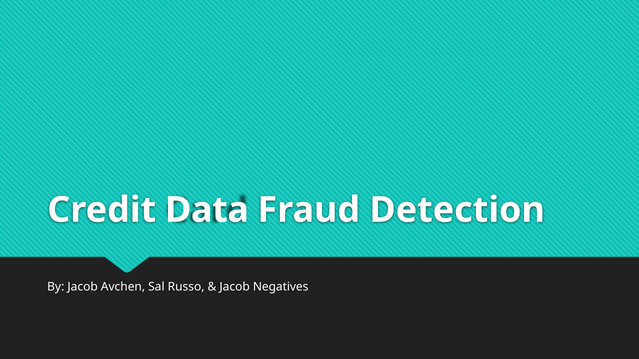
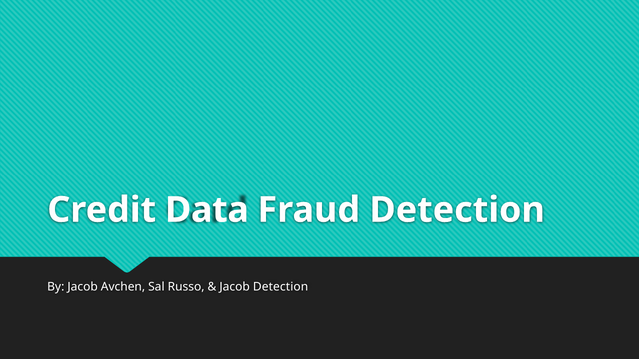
Jacob Negatives: Negatives -> Detection
